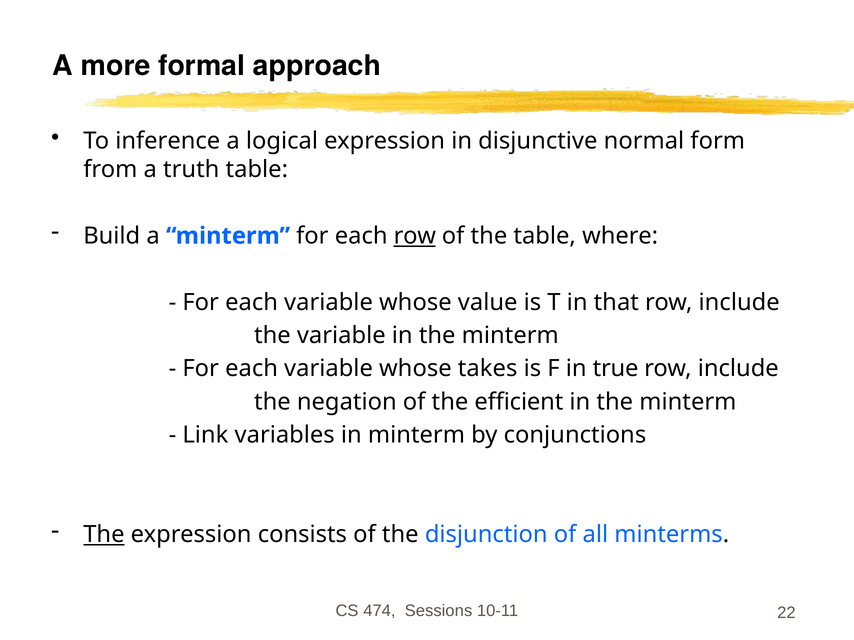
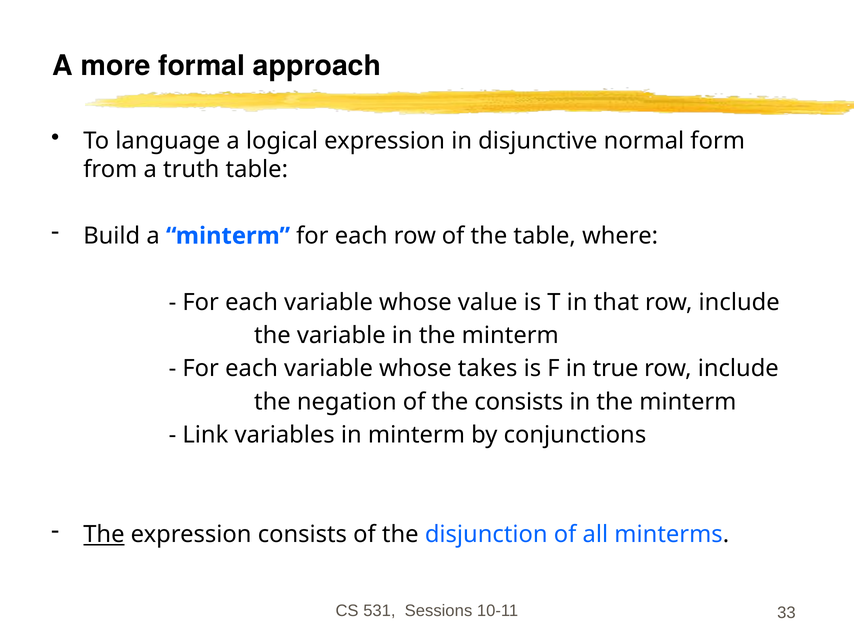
inference: inference -> language
row at (415, 236) underline: present -> none
the efficient: efficient -> consists
474: 474 -> 531
22: 22 -> 33
